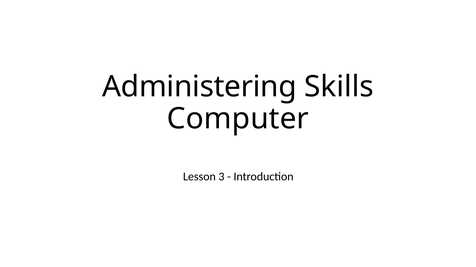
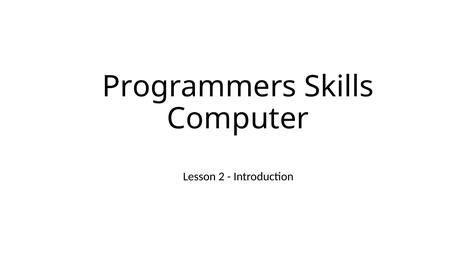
Administering: Administering -> Programmers
3: 3 -> 2
